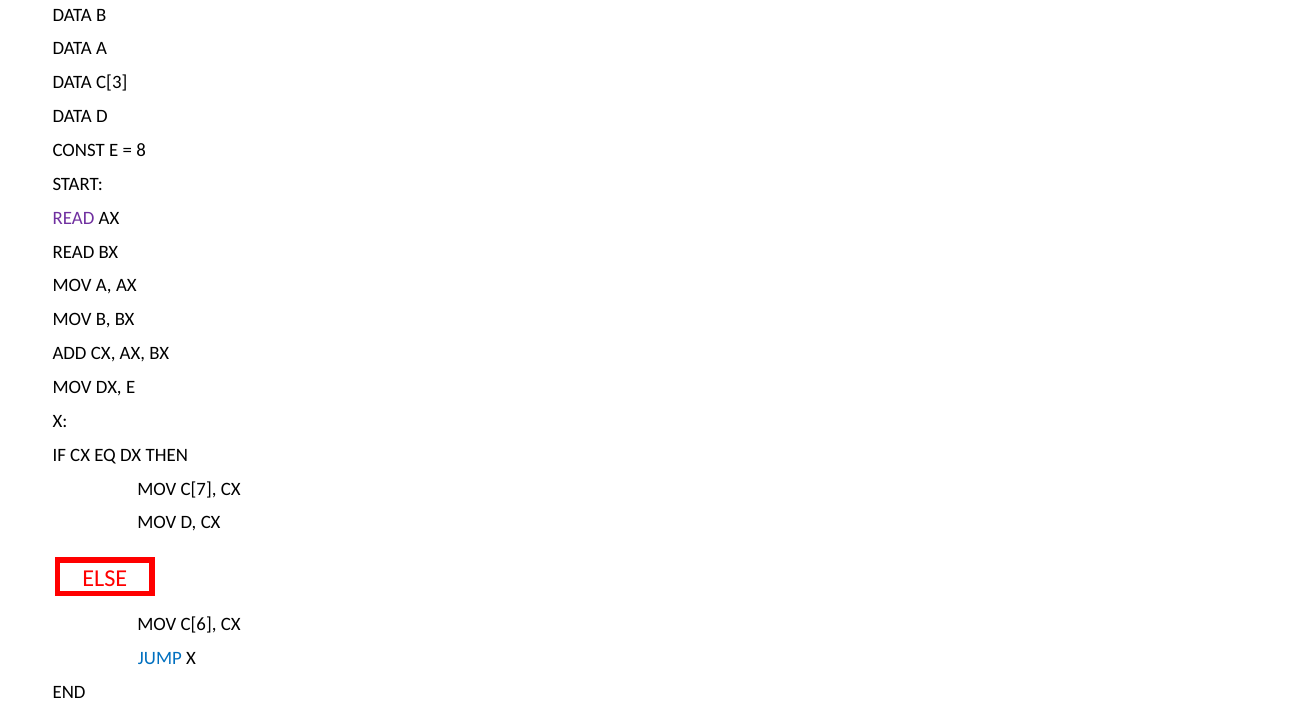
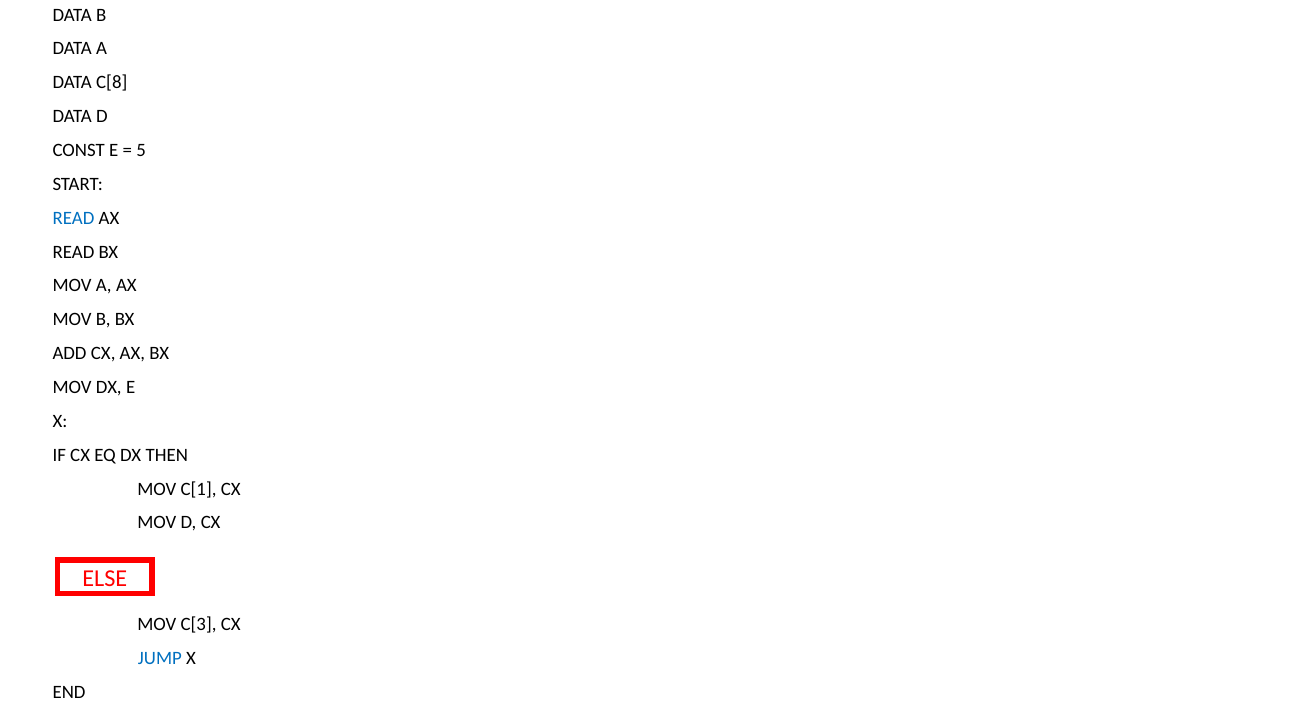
C[3: C[3 -> C[8
8: 8 -> 5
READ at (73, 218) colour: purple -> blue
C[7: C[7 -> C[1
C[6: C[6 -> C[3
